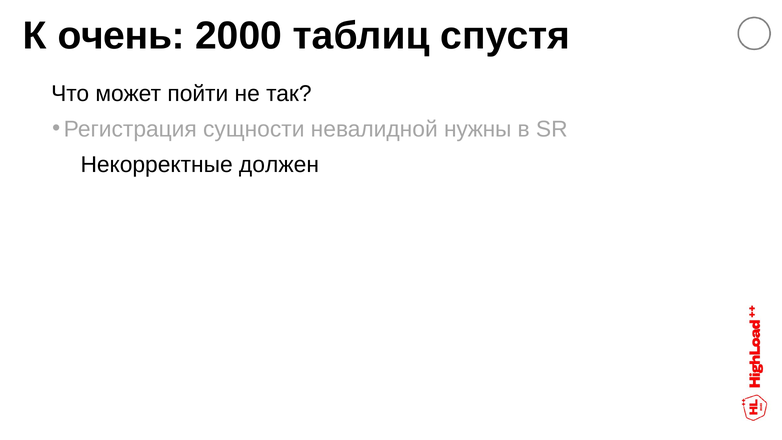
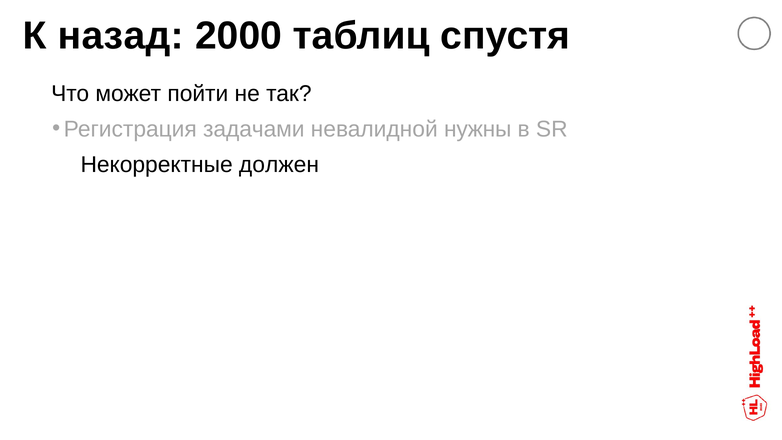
очень: очень -> назад
сущности: сущности -> задачами
